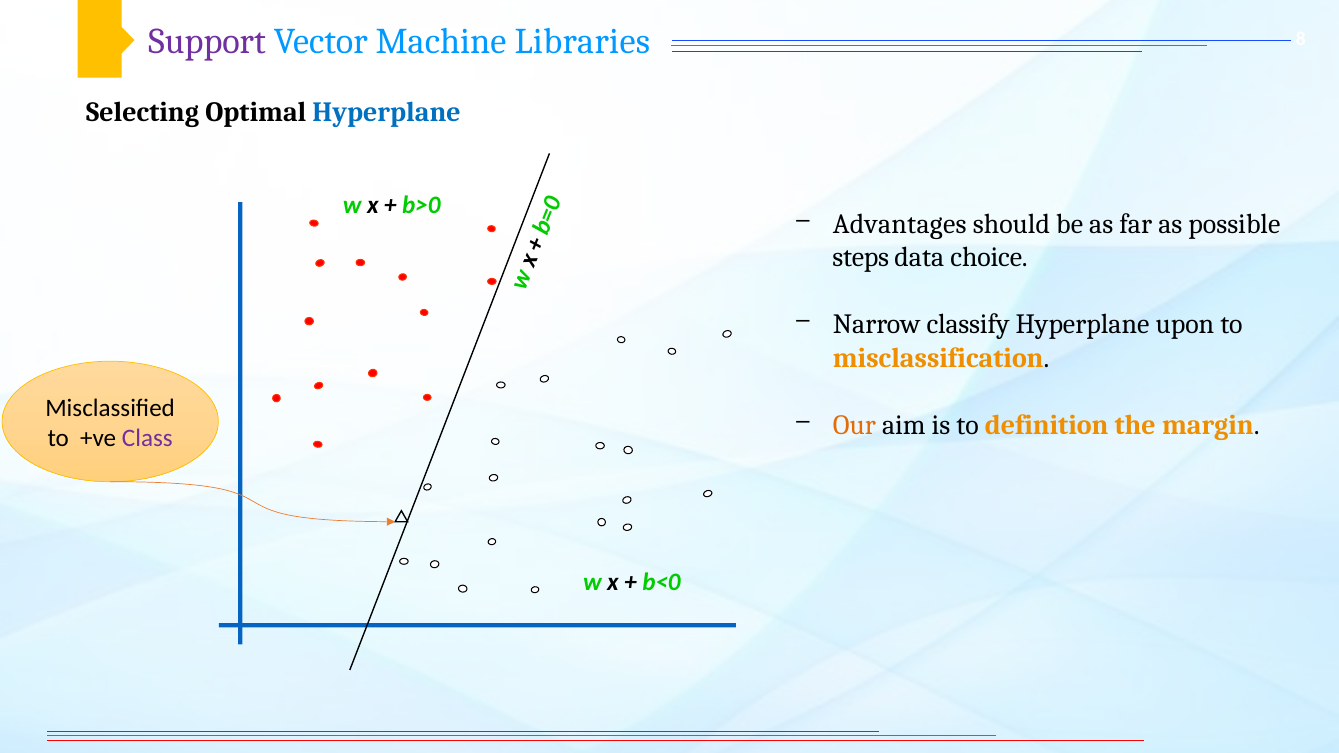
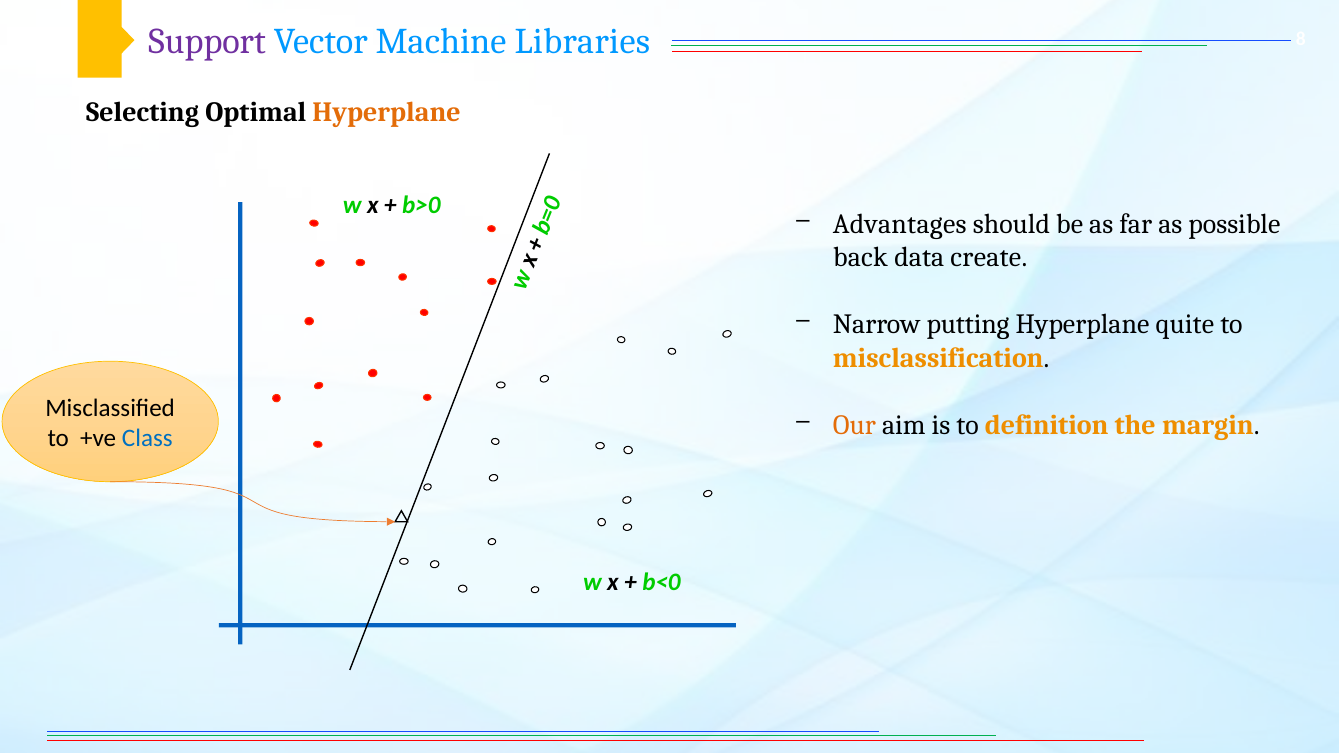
Hyperplane at (387, 112) colour: blue -> orange
steps: steps -> back
choice: choice -> create
classify: classify -> putting
upon: upon -> quite
Class colour: purple -> blue
